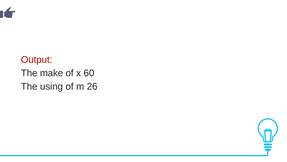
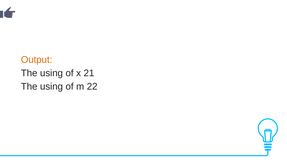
Output colour: red -> orange
make at (52, 73): make -> using
60: 60 -> 21
26: 26 -> 22
